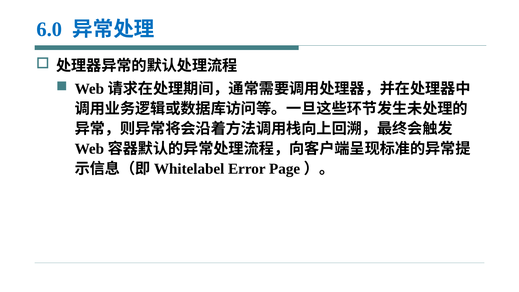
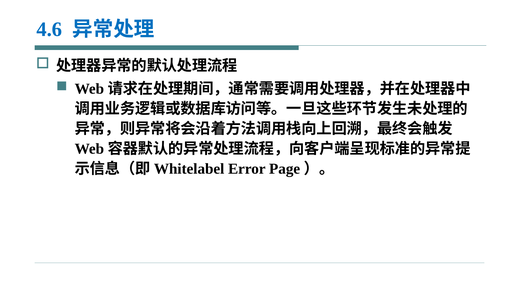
6.0: 6.0 -> 4.6
